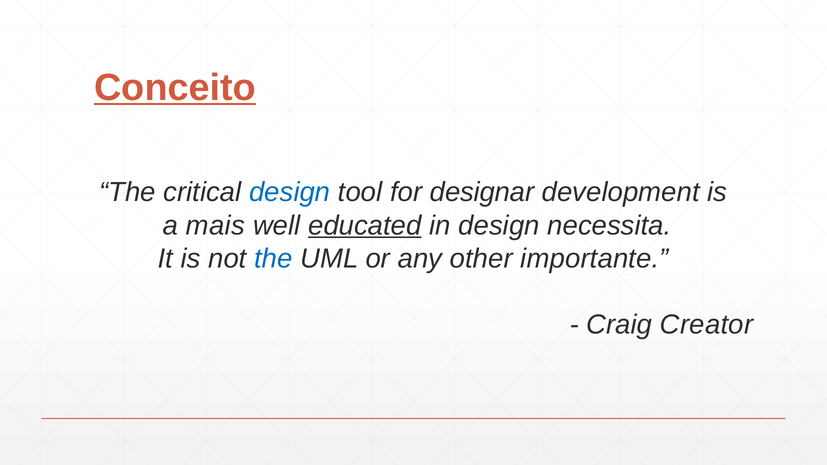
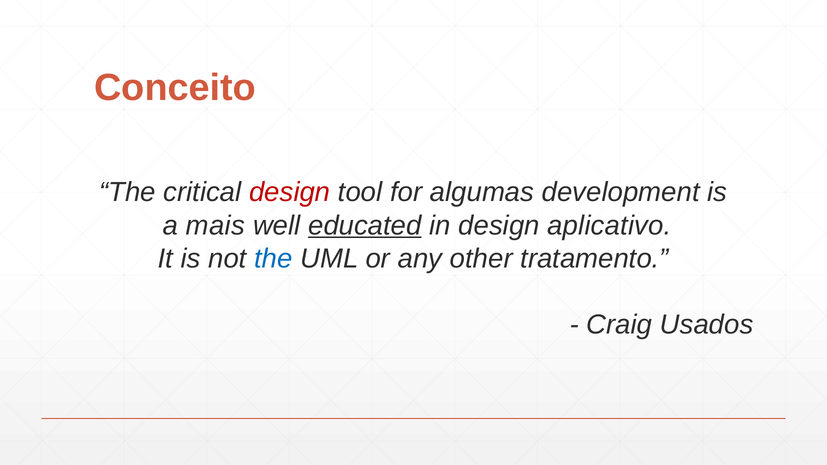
Conceito underline: present -> none
design at (290, 192) colour: blue -> red
designar: designar -> algumas
necessita: necessita -> aplicativo
importante: importante -> tratamento
Creator: Creator -> Usados
